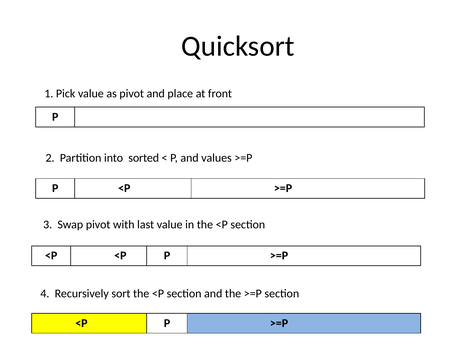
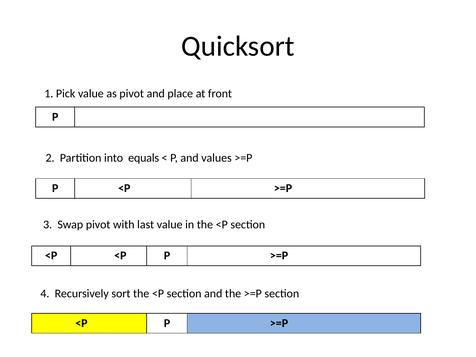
sorted: sorted -> equals
